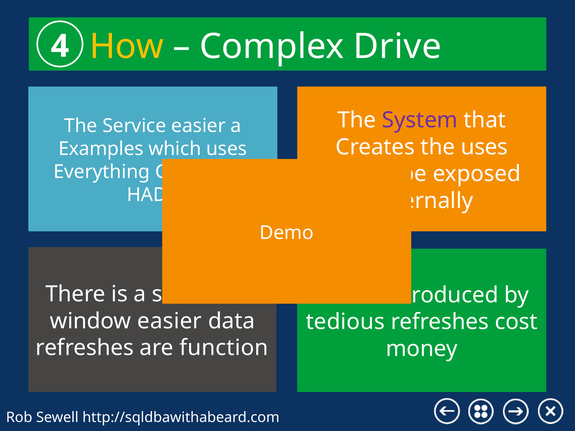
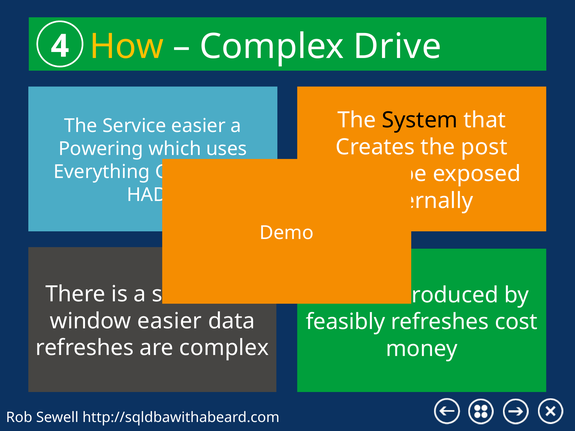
System colour: purple -> black
the uses: uses -> post
Examples: Examples -> Powering
tedious: tedious -> feasibly
are function: function -> complex
